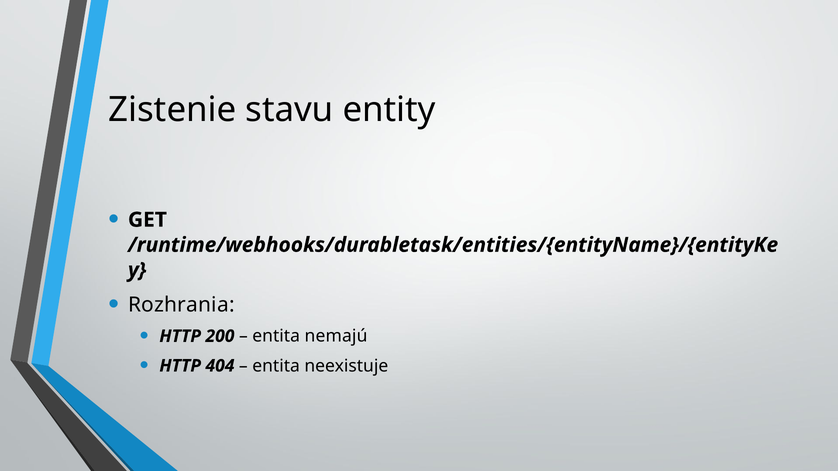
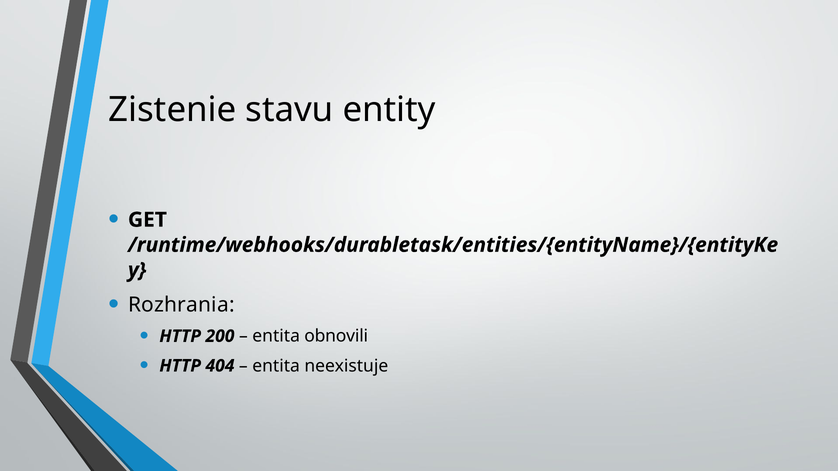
nemajú: nemajú -> obnovili
